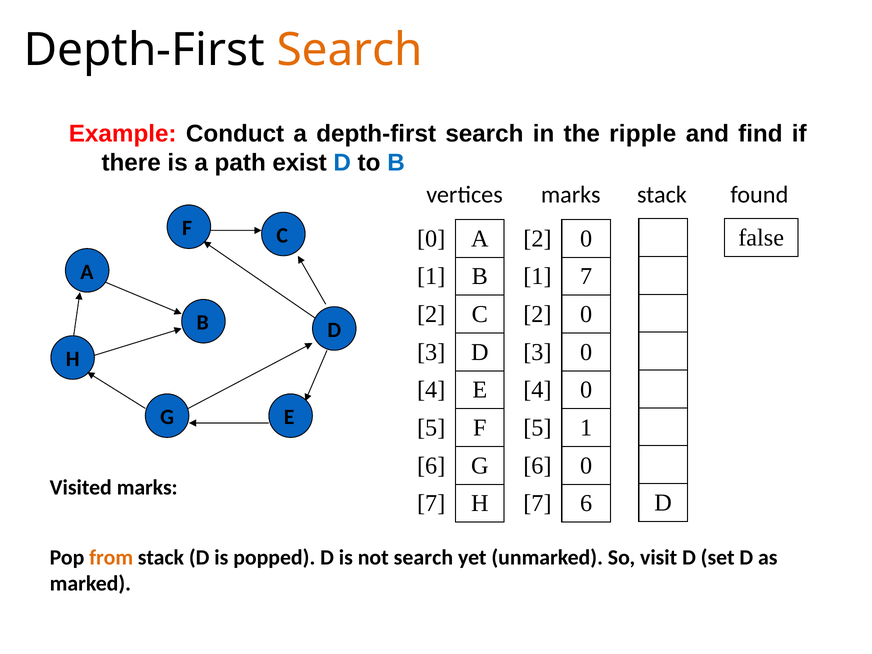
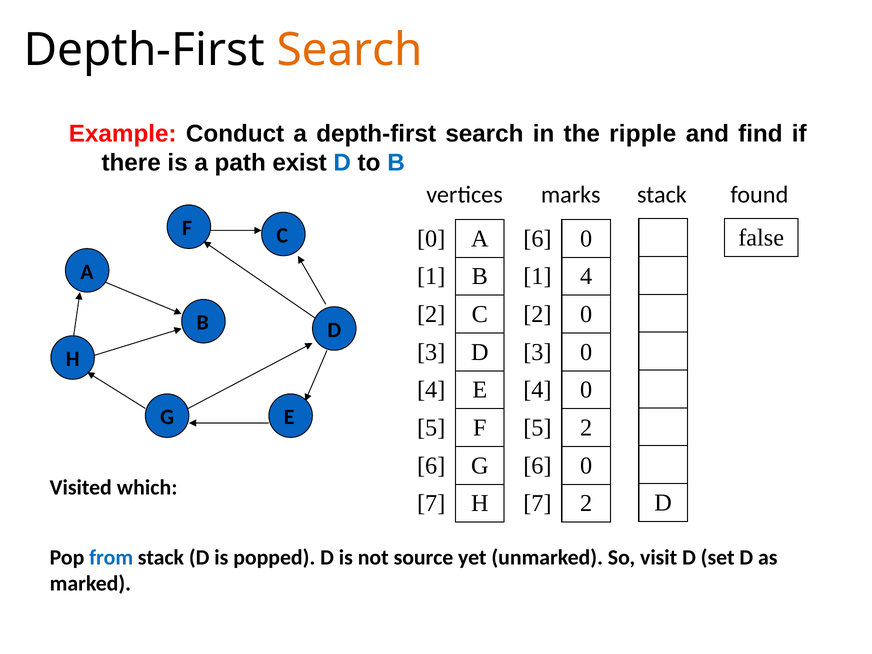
2 at (537, 239): 2 -> 6
1 7: 7 -> 4
5 1: 1 -> 2
Visited marks: marks -> which
7 6: 6 -> 2
from colour: orange -> blue
not search: search -> source
